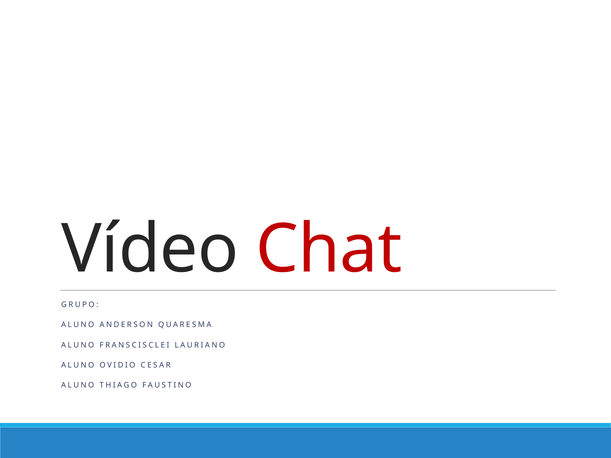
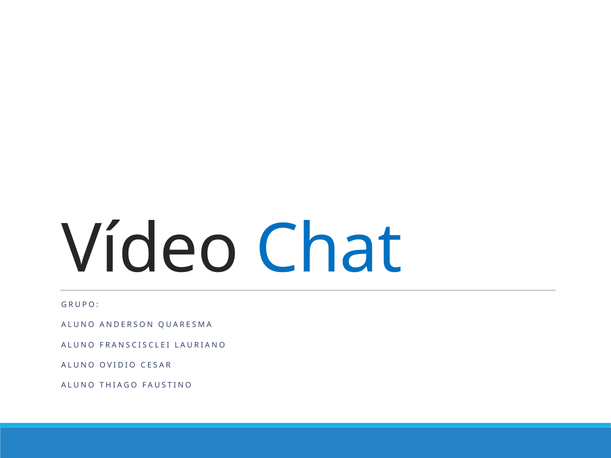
Chat colour: red -> blue
